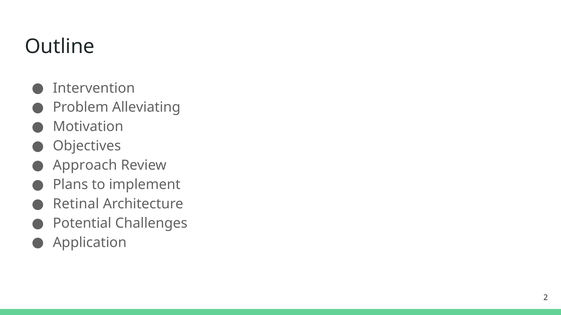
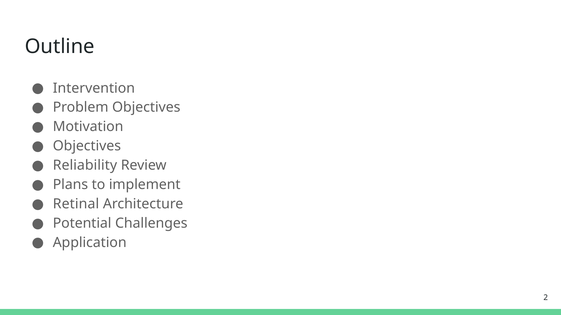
Problem Alleviating: Alleviating -> Objectives
Approach: Approach -> Reliability
